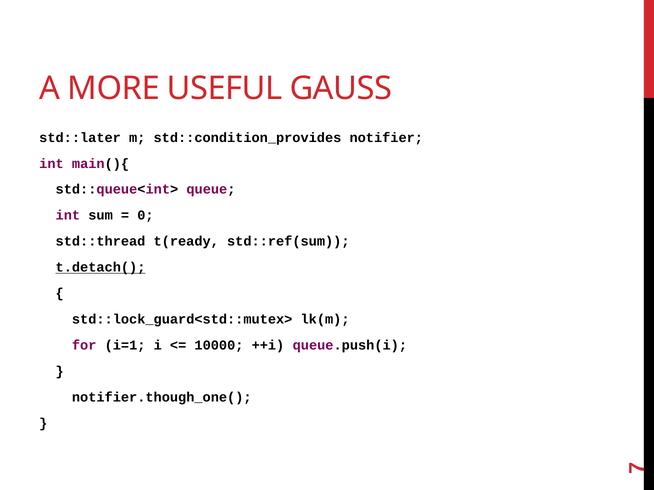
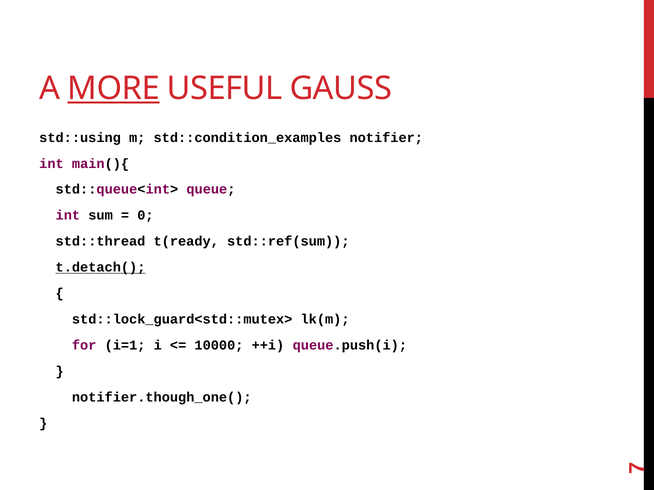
MORE underline: none -> present
std::later: std::later -> std::using
std::condition_provides: std::condition_provides -> std::condition_examples
